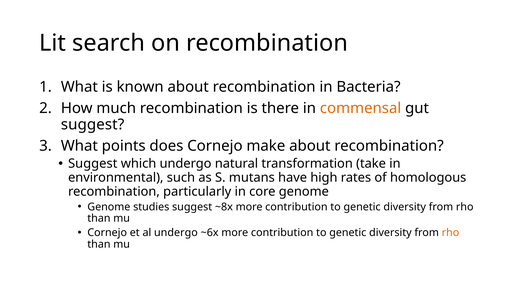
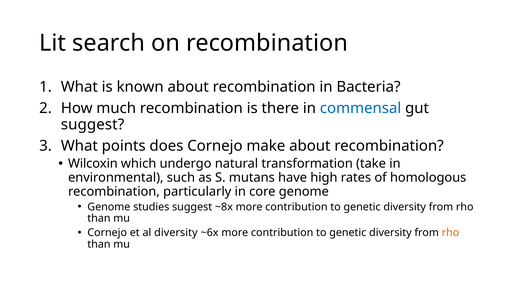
commensal colour: orange -> blue
Suggest at (93, 164): Suggest -> Wilcoxin
al undergo: undergo -> diversity
